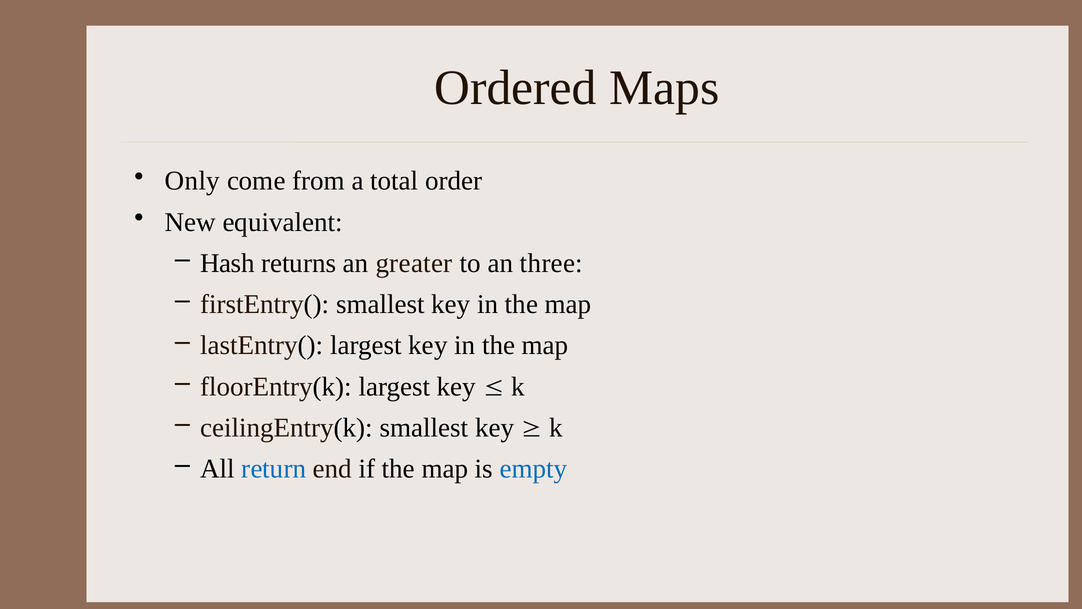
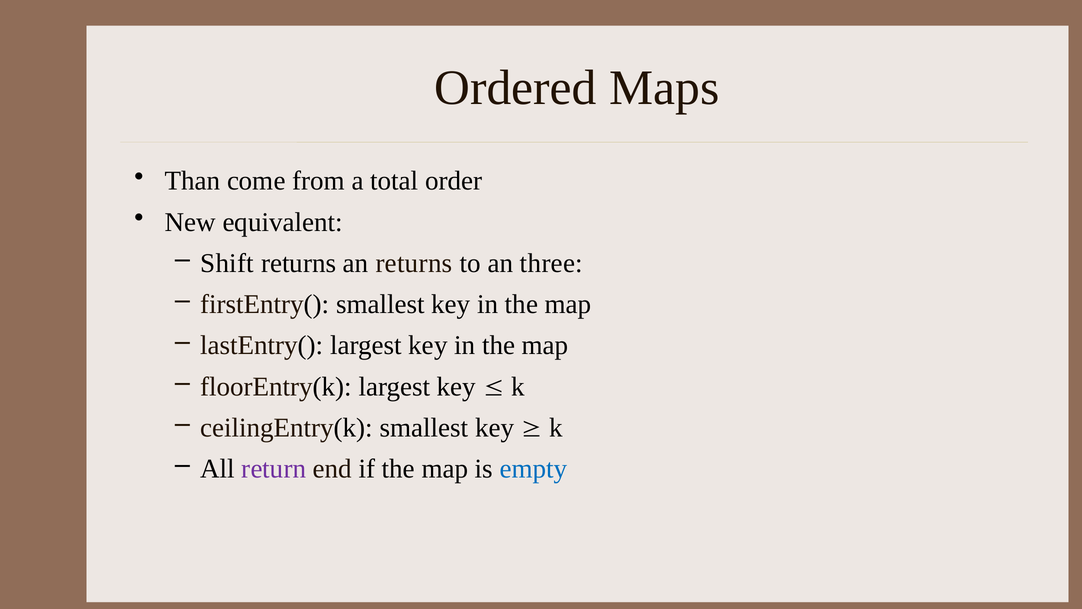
Only: Only -> Than
Hash: Hash -> Shift
an greater: greater -> returns
return colour: blue -> purple
